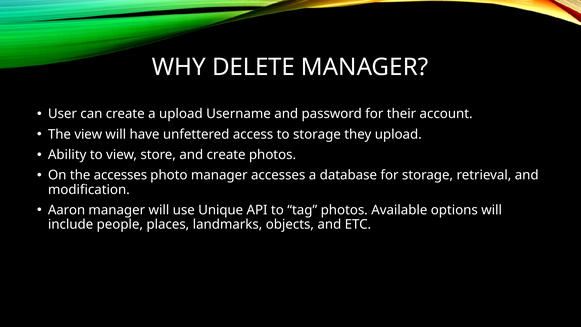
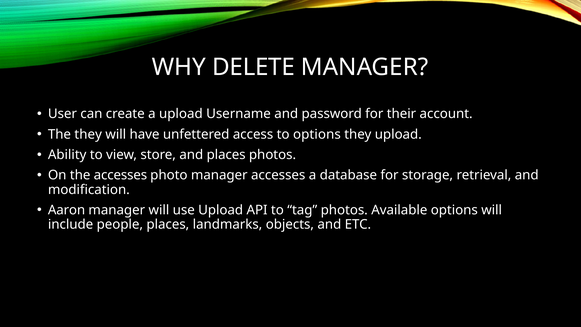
The view: view -> they
to storage: storage -> options
and create: create -> places
use Unique: Unique -> Upload
